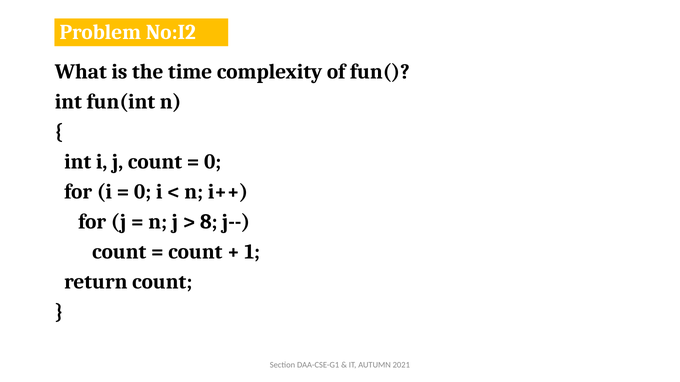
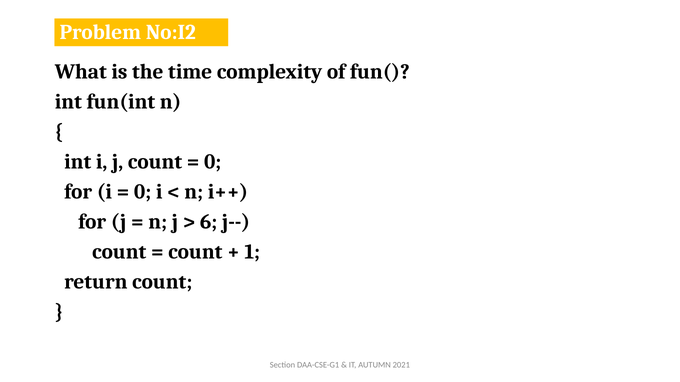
8: 8 -> 6
